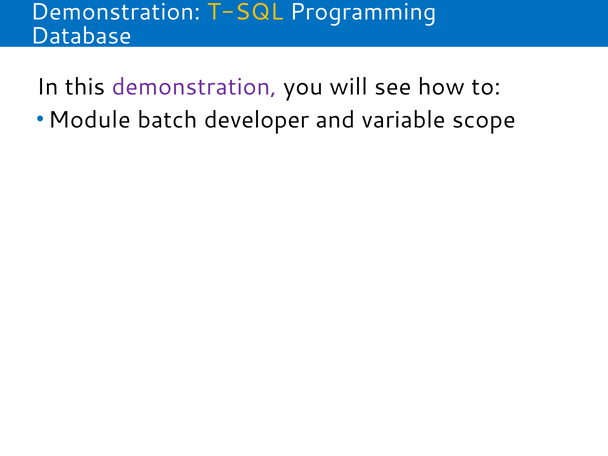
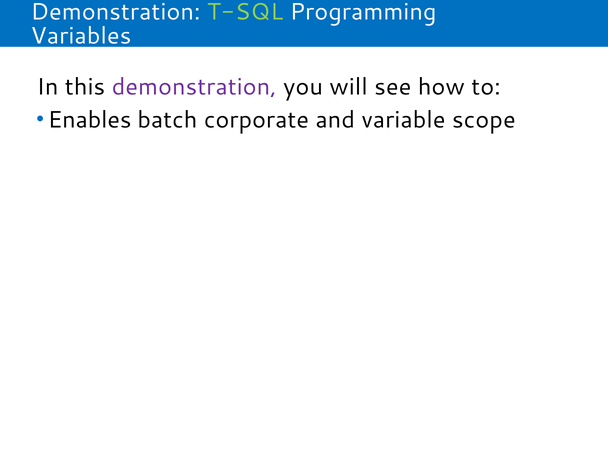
T-SQL colour: yellow -> light green
Database: Database -> Variables
Module: Module -> Enables
developer: developer -> corporate
